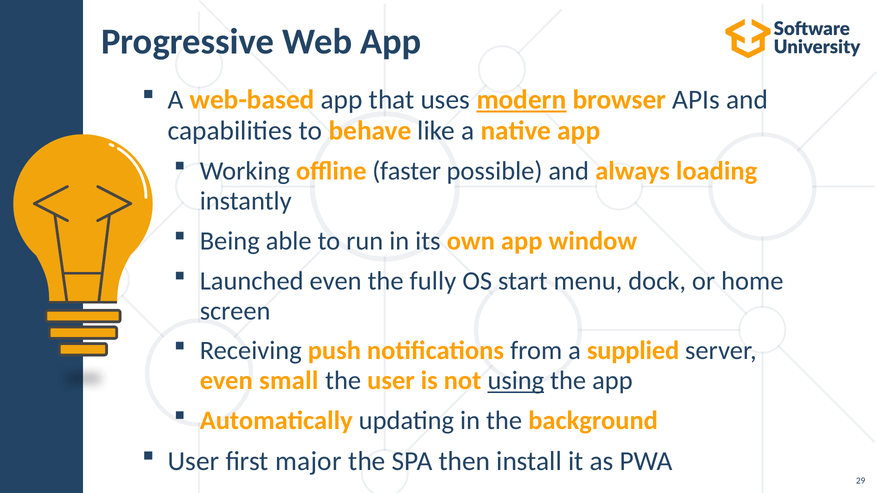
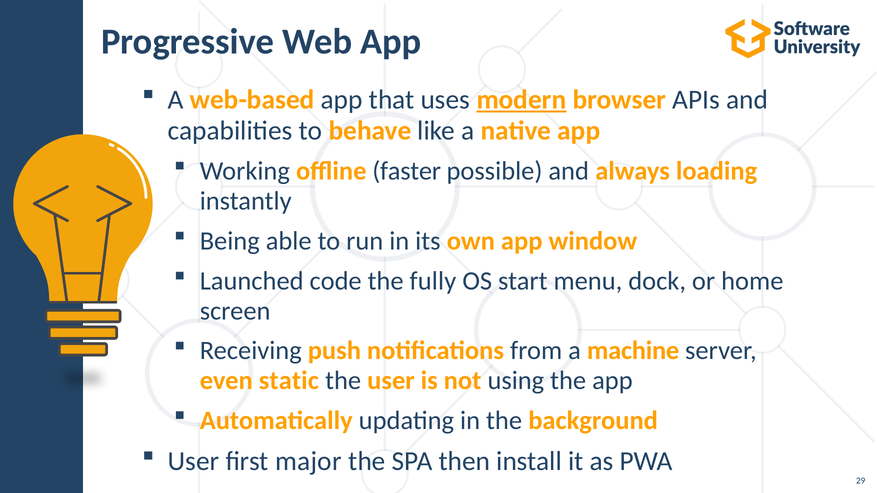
Launched even: even -> code
supplied: supplied -> machine
small: small -> static
using underline: present -> none
